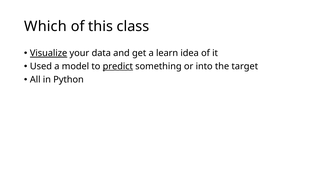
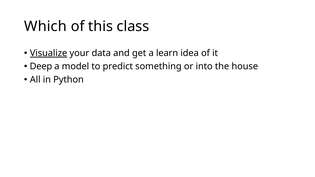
Used: Used -> Deep
predict underline: present -> none
target: target -> house
